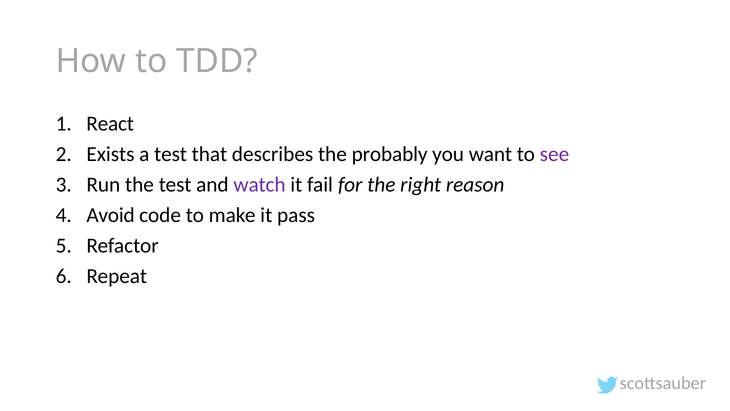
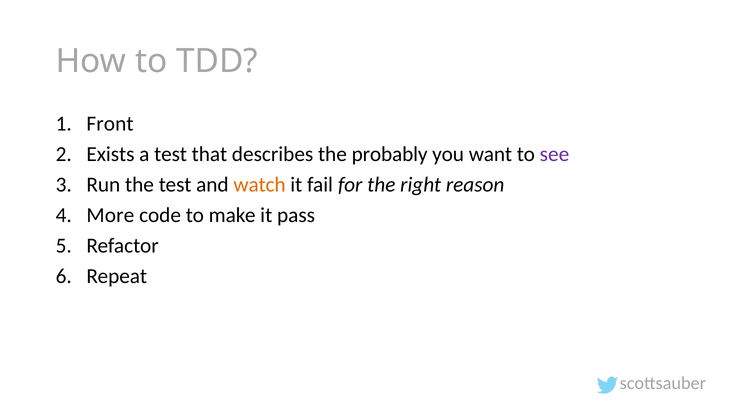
React: React -> Front
watch colour: purple -> orange
Avoid: Avoid -> More
